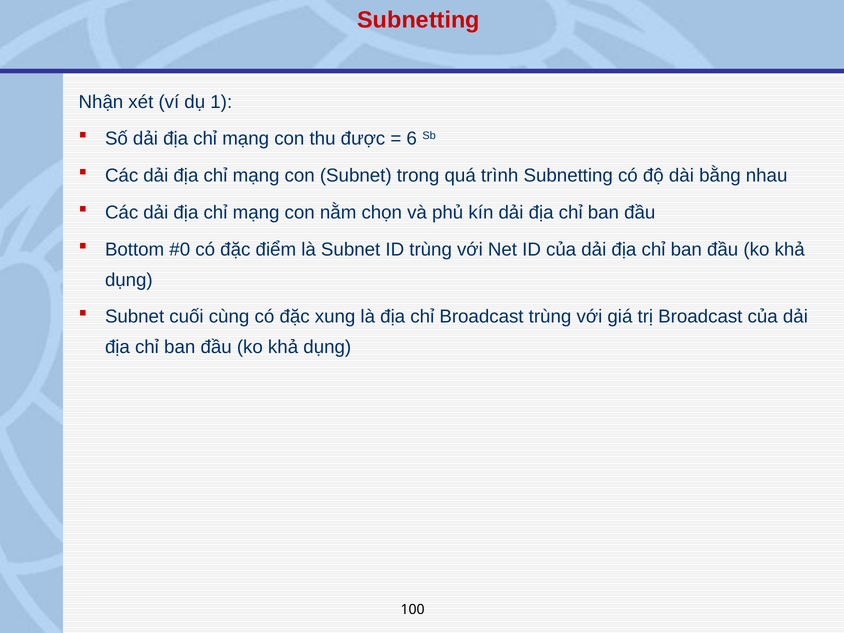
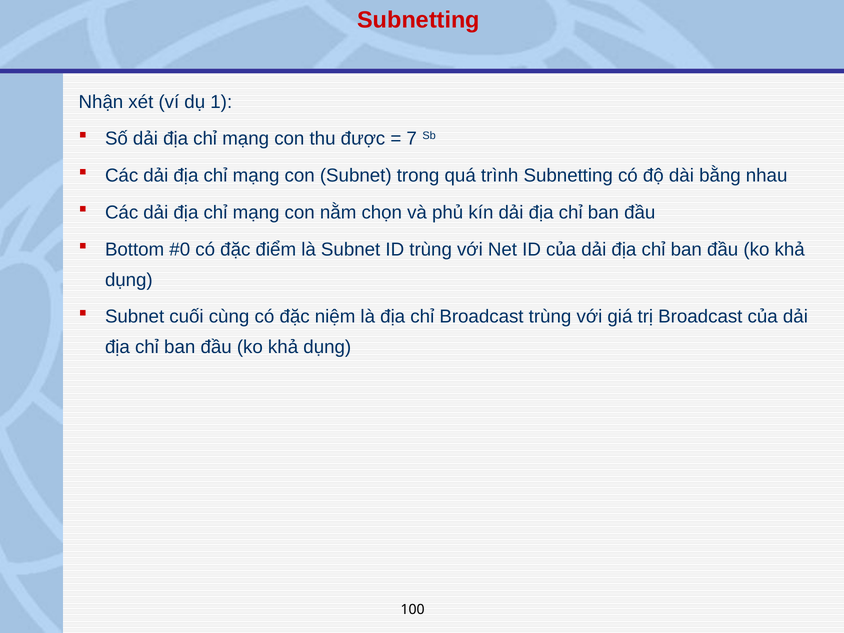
6: 6 -> 7
xung: xung -> niệm
